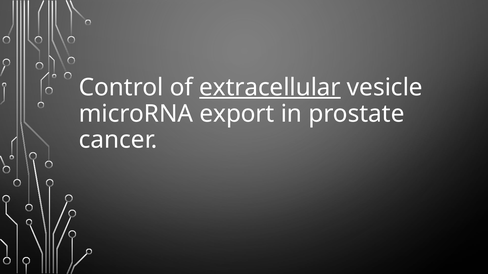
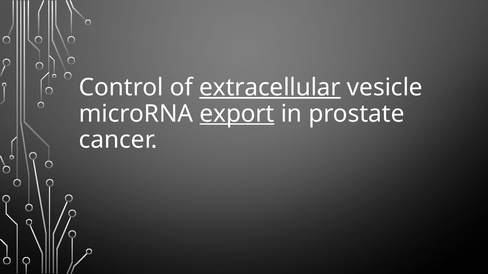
export underline: none -> present
